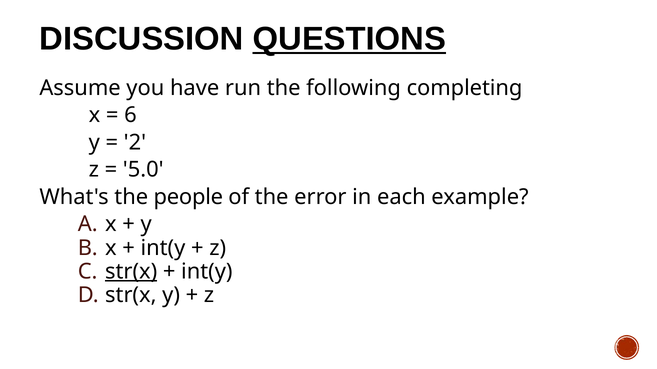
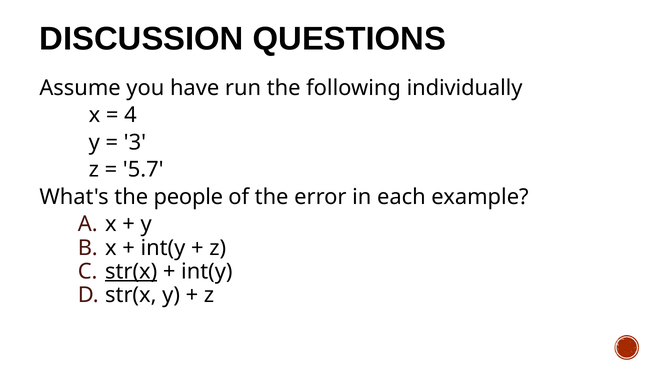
QUESTIONS underline: present -> none
completing: completing -> individually
6: 6 -> 4
2: 2 -> 3
5.0: 5.0 -> 5.7
